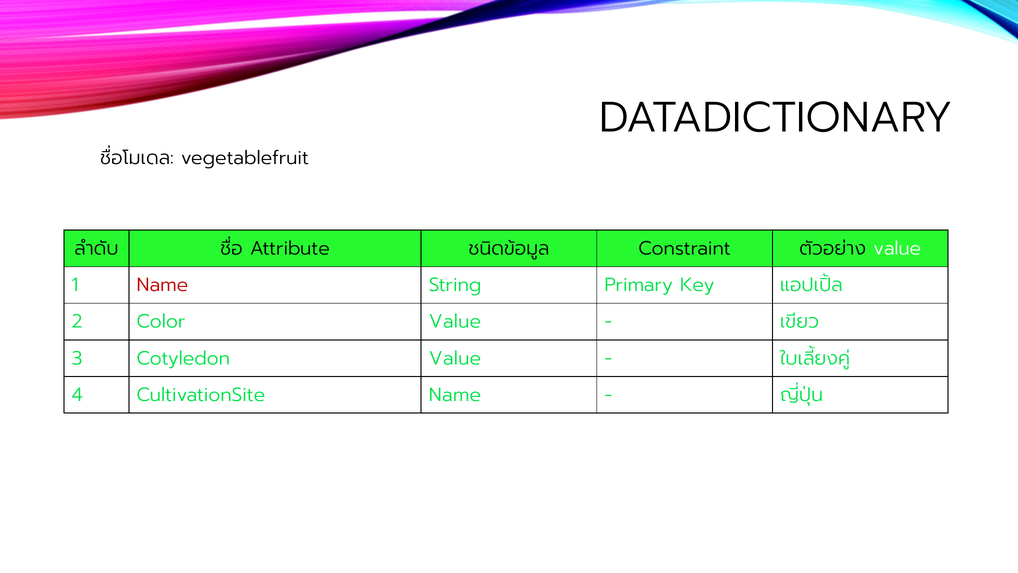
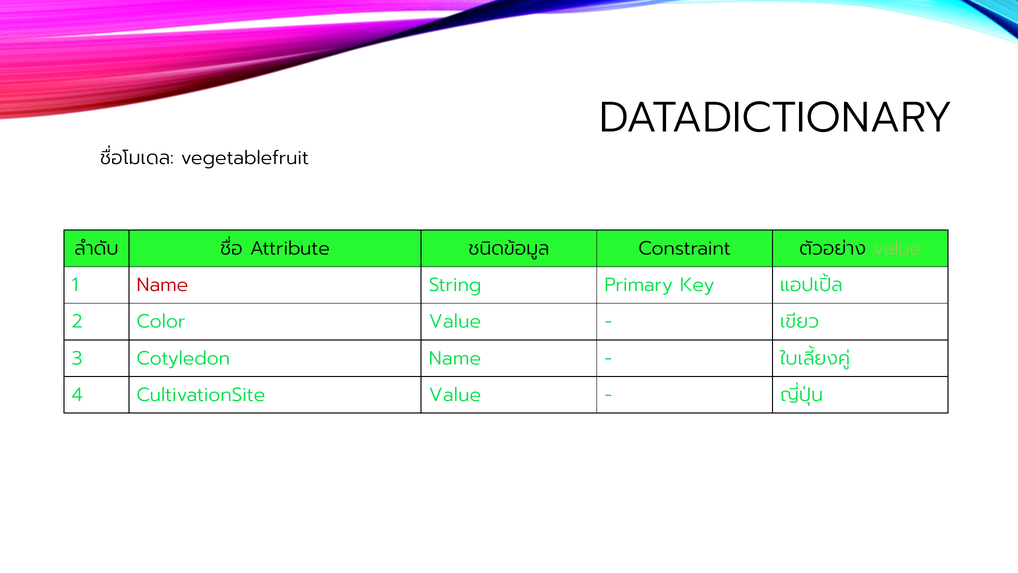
value at (897, 248) colour: white -> light green
Cotyledon Value: Value -> Name
CultivationSite Name: Name -> Value
